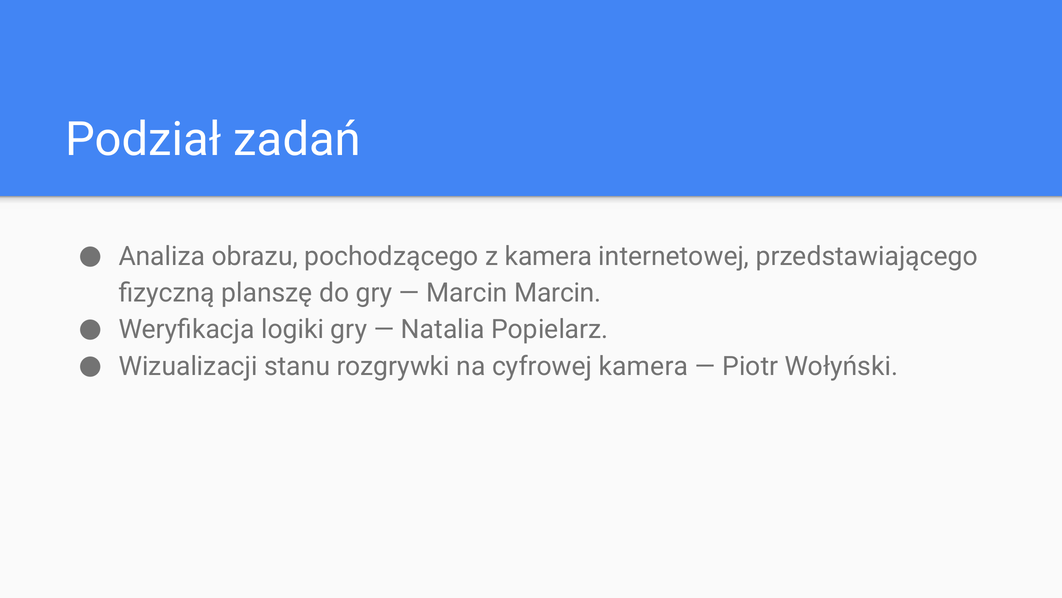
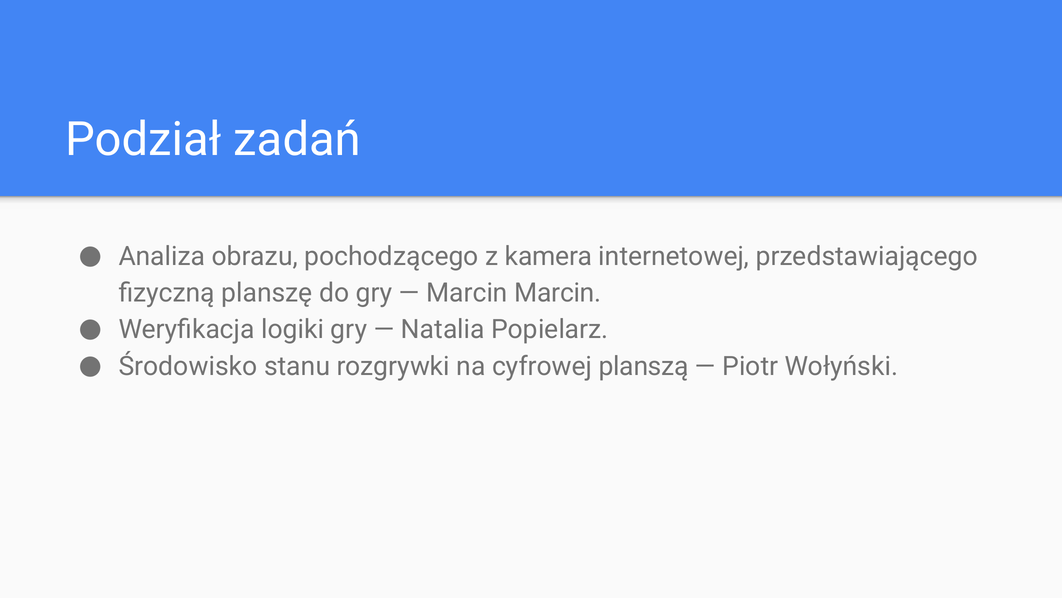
Wizualizacji: Wizualizacji -> Środowisko
cyfrowej kamera: kamera -> planszą
